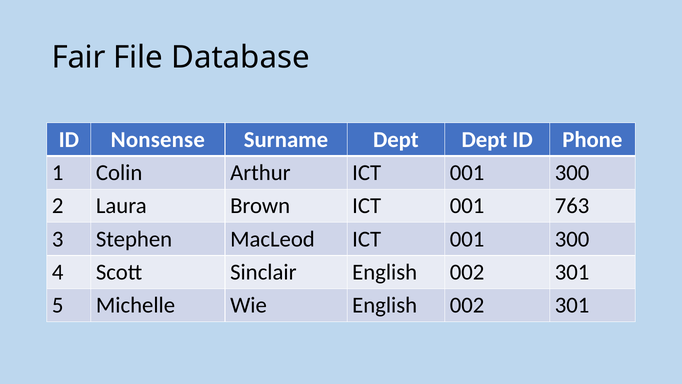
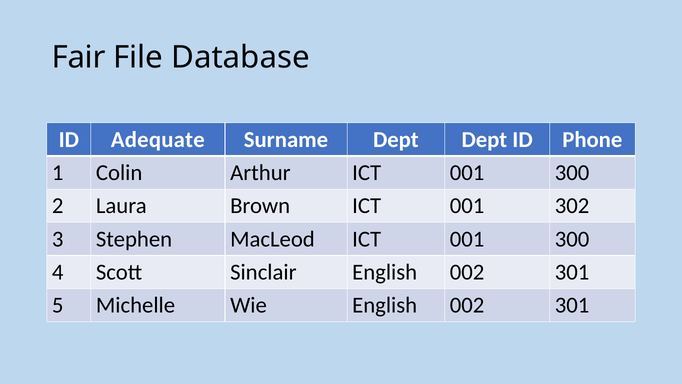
Nonsense: Nonsense -> Adequate
763: 763 -> 302
